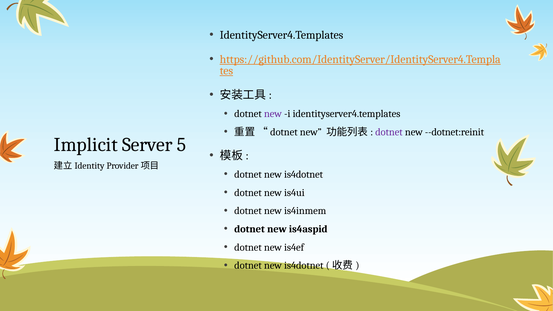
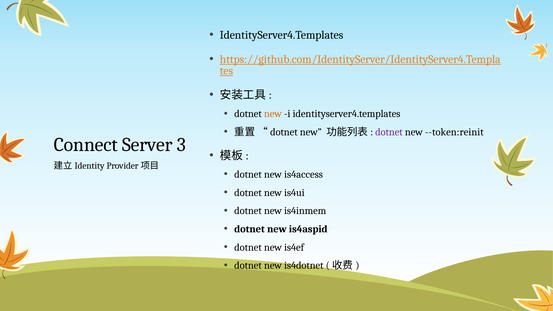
new at (273, 114) colour: purple -> orange
--dotnet:reinit: --dotnet:reinit -> --token:reinit
Implicit: Implicit -> Connect
5: 5 -> 3
is4dotnet at (304, 174): is4dotnet -> is4access
